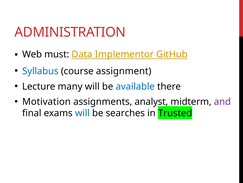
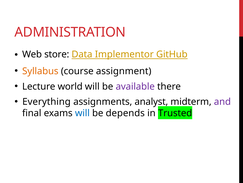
must: must -> store
Syllabus colour: blue -> orange
many: many -> world
available colour: blue -> purple
Motivation: Motivation -> Everything
searches: searches -> depends
